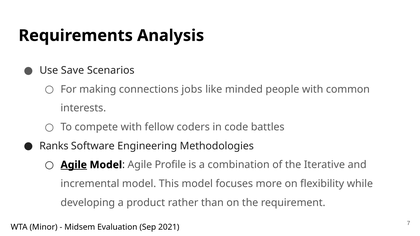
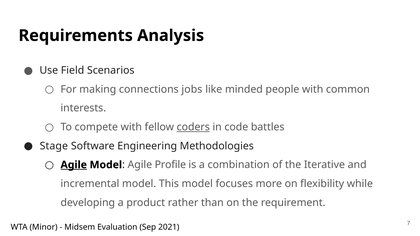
Save: Save -> Field
coders underline: none -> present
Ranks: Ranks -> Stage
